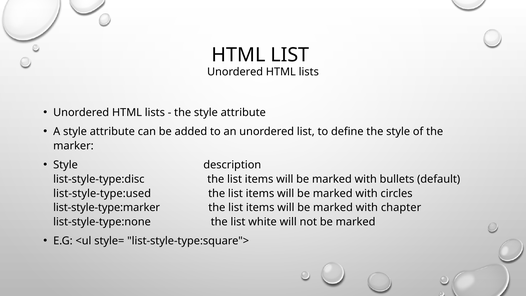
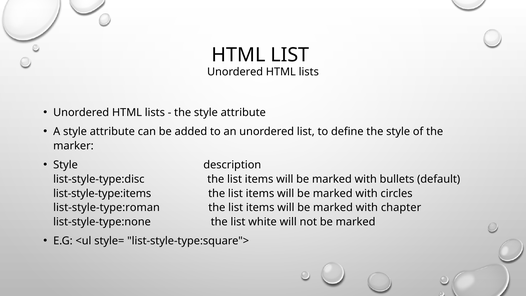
list-style-type:used: list-style-type:used -> list-style-type:items
list-style-type:marker: list-style-type:marker -> list-style-type:roman
